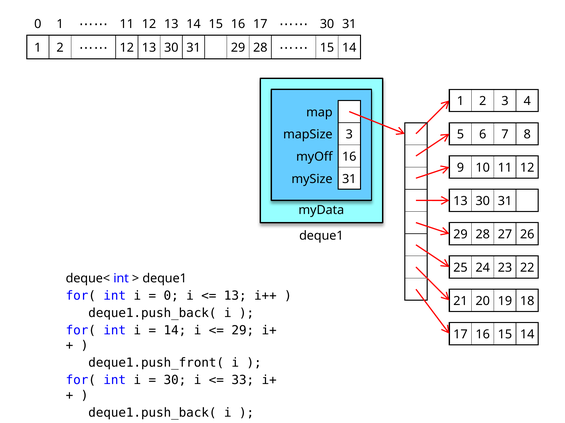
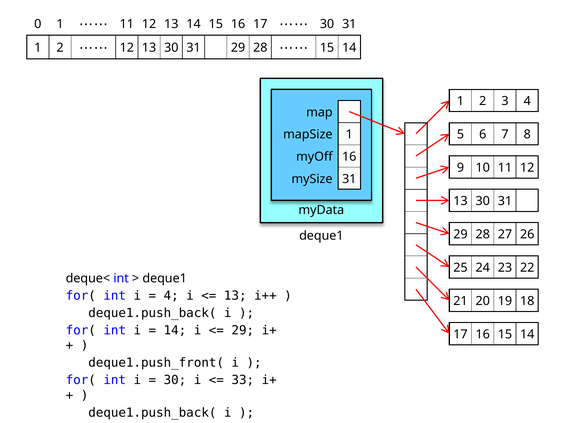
mapSize 3: 3 -> 1
0 at (171, 296): 0 -> 4
